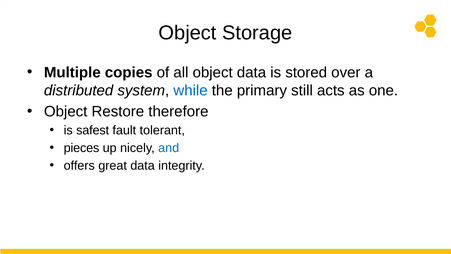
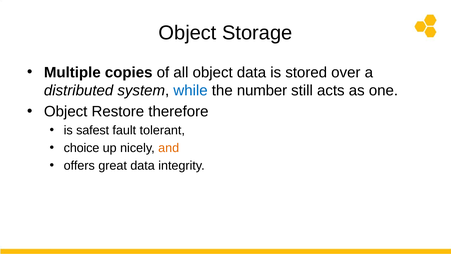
primary: primary -> number
pieces: pieces -> choice
and colour: blue -> orange
